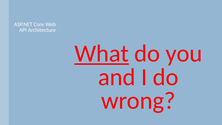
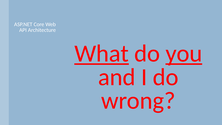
you underline: none -> present
